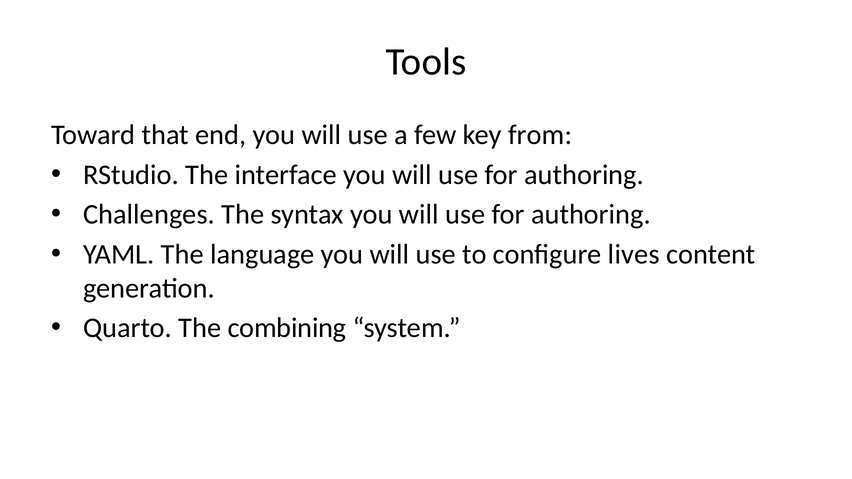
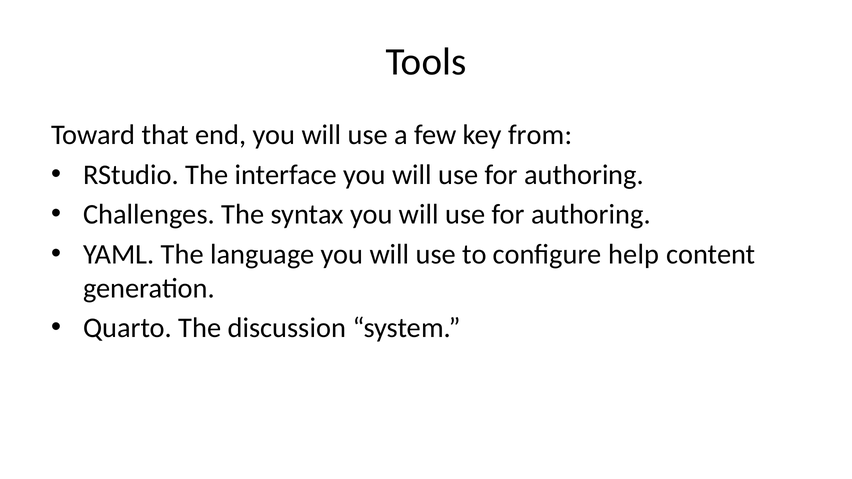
lives: lives -> help
combining: combining -> discussion
